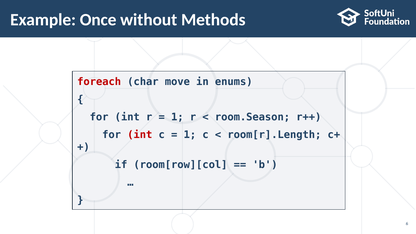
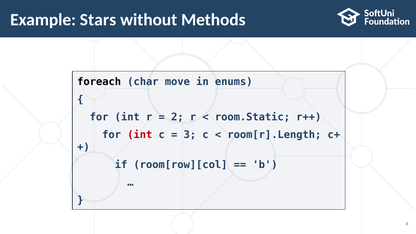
Once: Once -> Stars
foreach colour: red -> black
1 at (177, 117): 1 -> 2
room.Season: room.Season -> room.Static
1 at (190, 135): 1 -> 3
